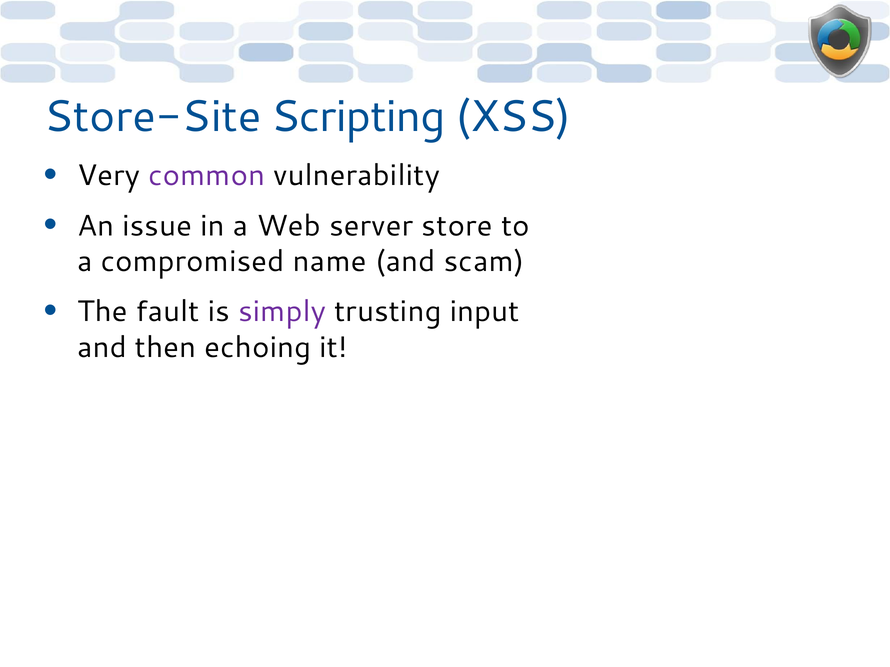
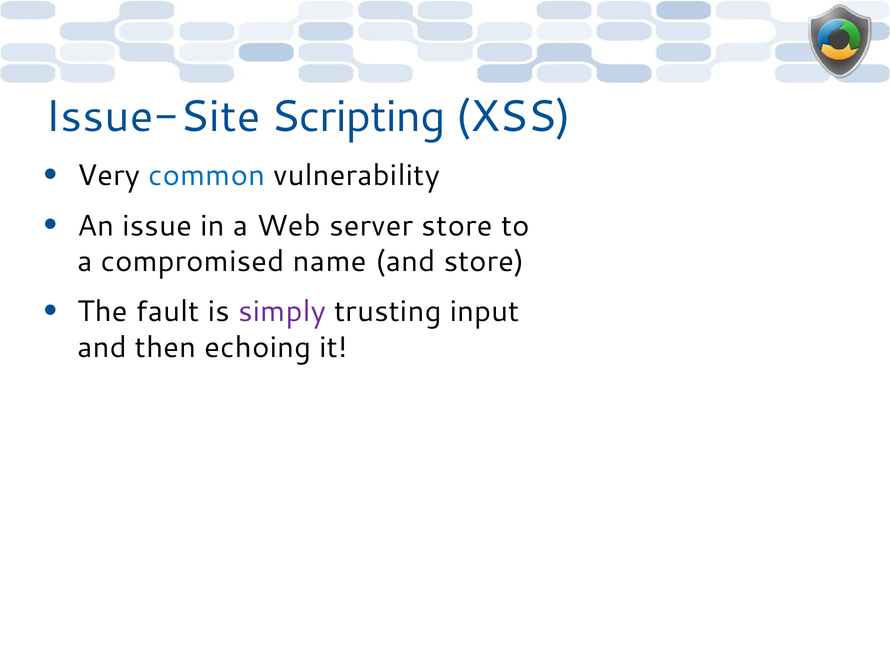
Store-Site: Store-Site -> Issue-Site
common colour: purple -> blue
and scam: scam -> store
